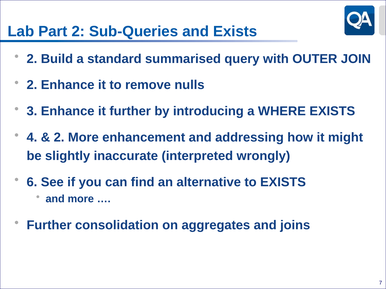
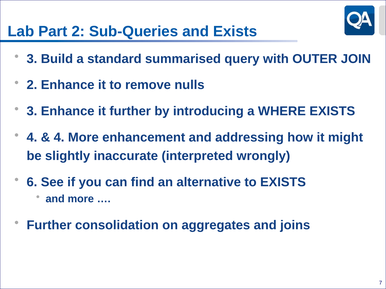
2 at (32, 59): 2 -> 3
2 at (59, 138): 2 -> 4
